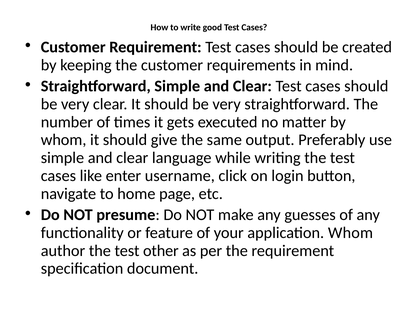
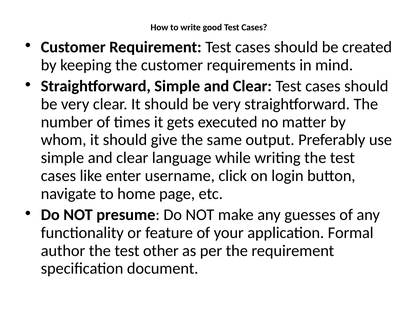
application Whom: Whom -> Formal
